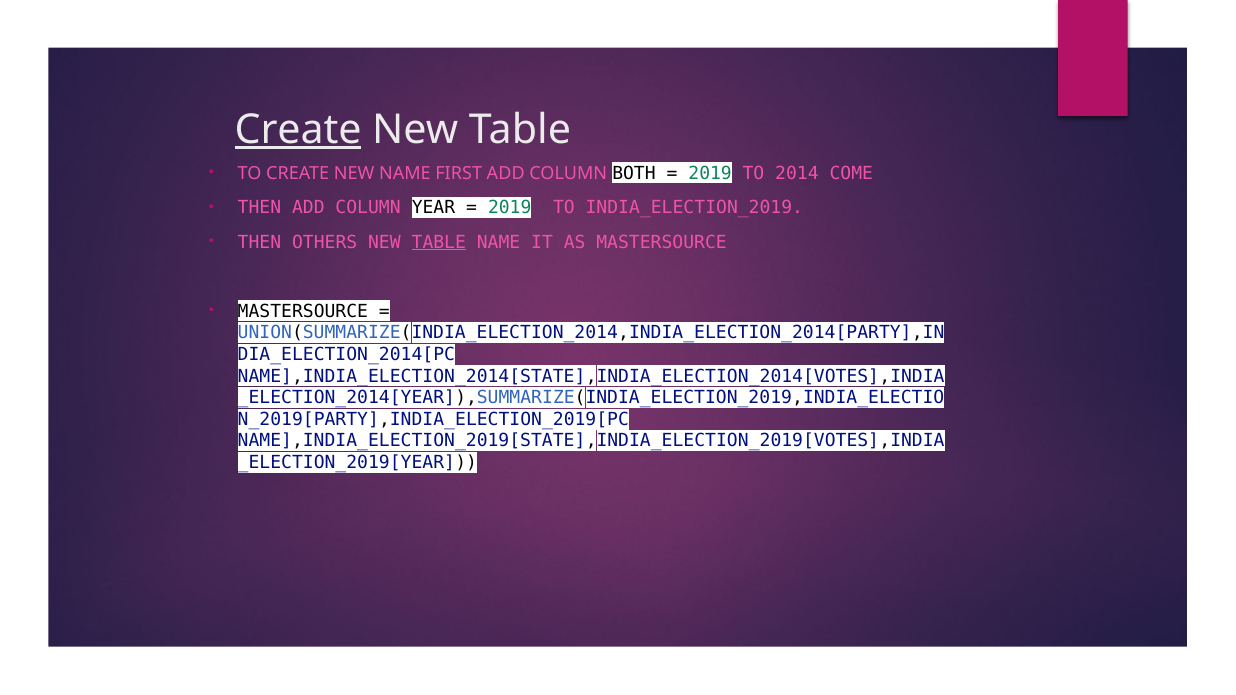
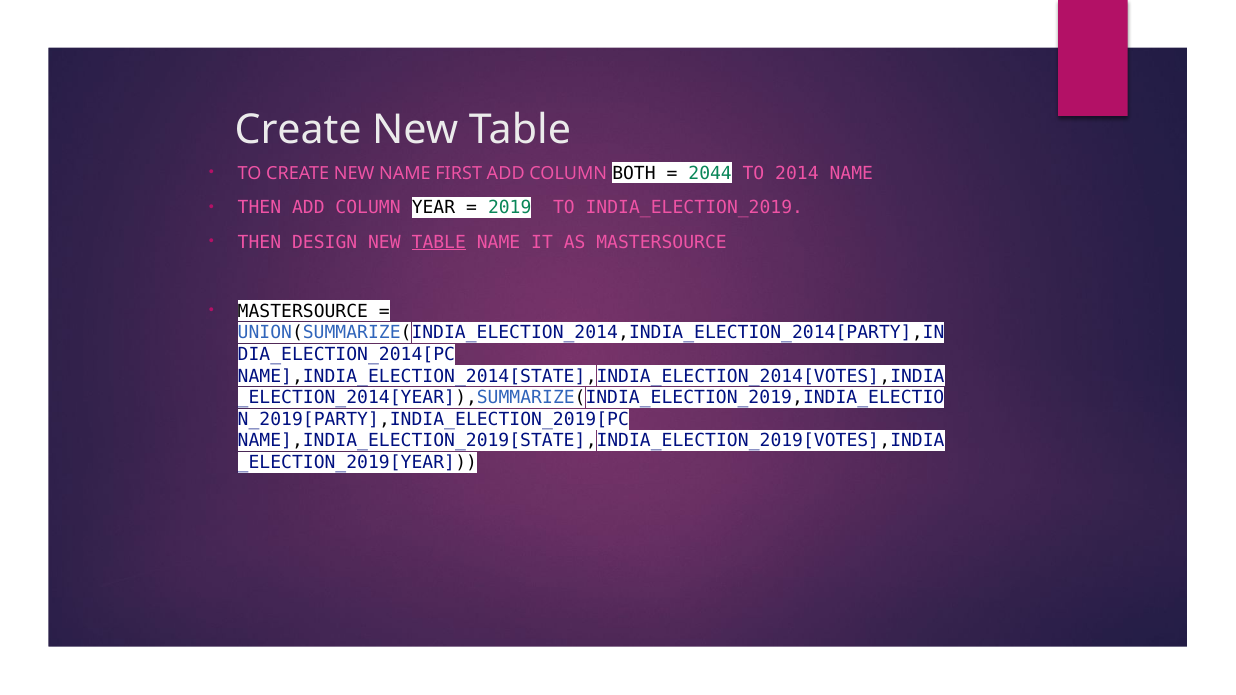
Create at (298, 130) underline: present -> none
2019 at (710, 173): 2019 -> 2044
2014 COME: COME -> NAME
OTHERS: OTHERS -> DESIGN
